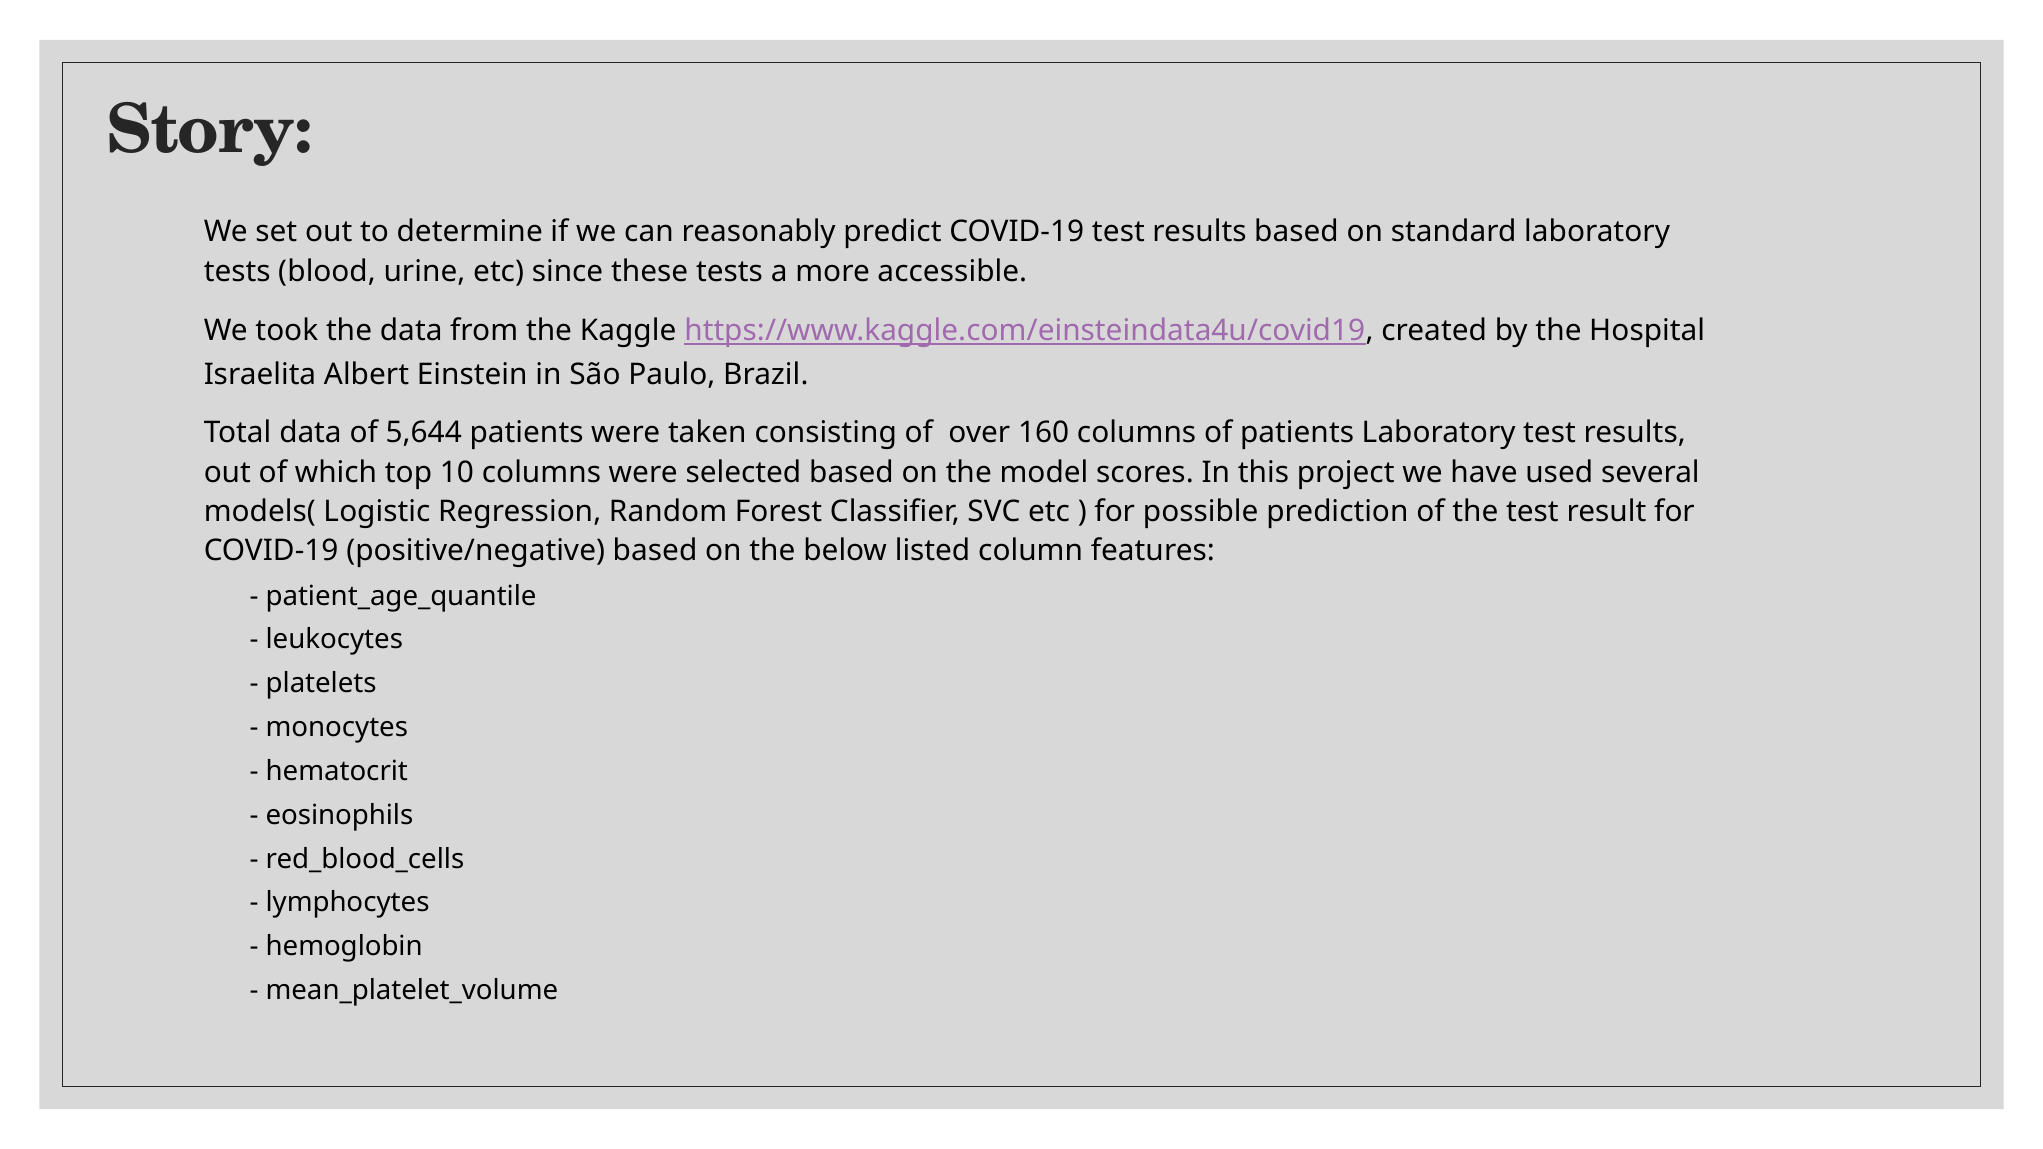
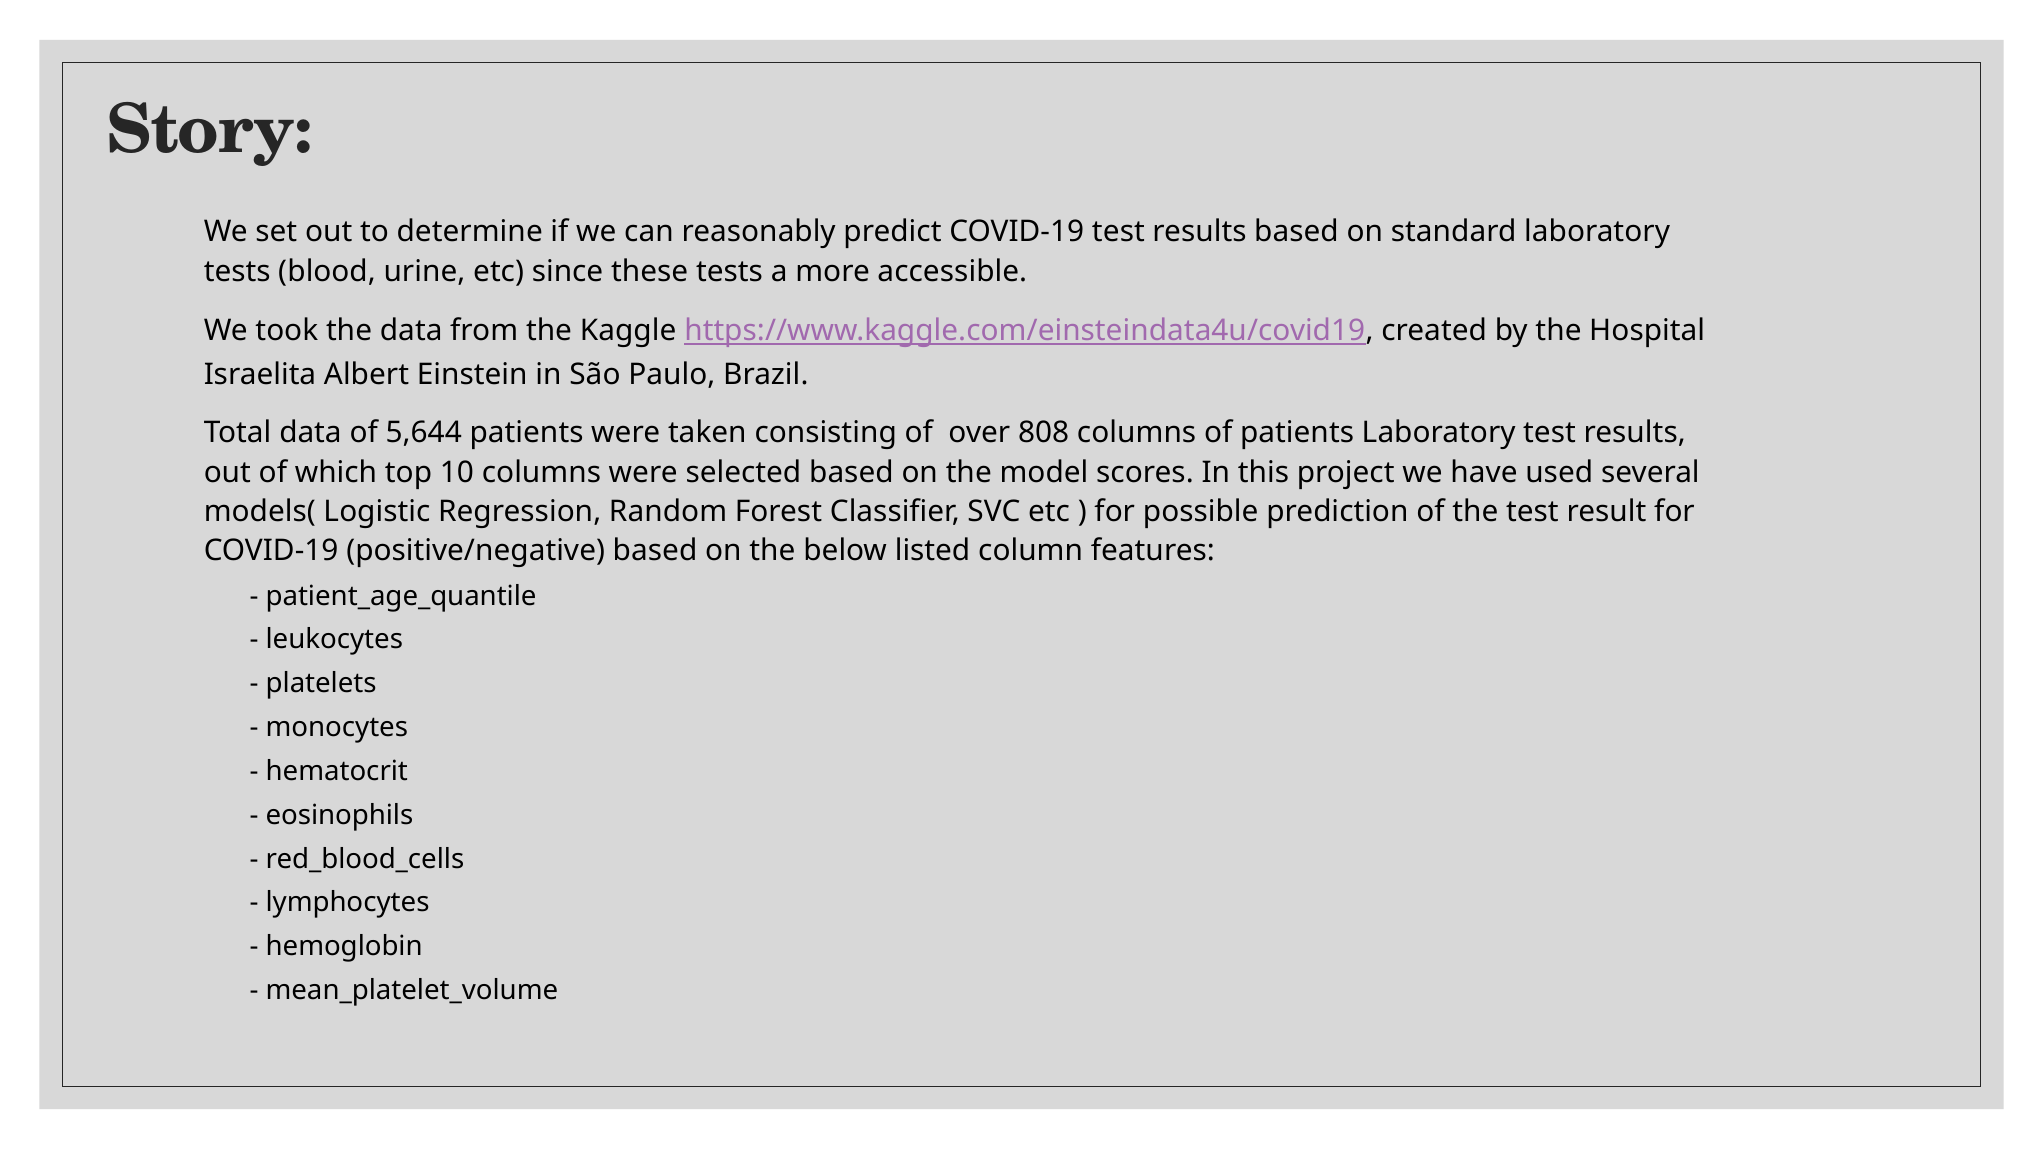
160: 160 -> 808
